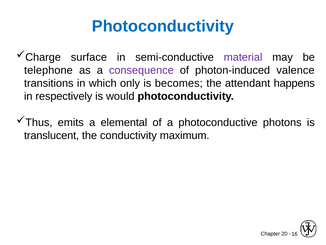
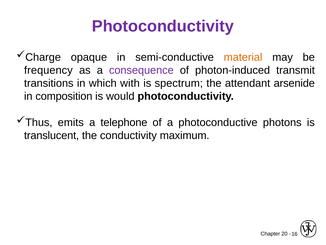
Photoconductivity at (163, 26) colour: blue -> purple
surface: surface -> opaque
material colour: purple -> orange
telephone: telephone -> frequency
valence: valence -> transmit
only: only -> with
becomes: becomes -> spectrum
happens: happens -> arsenide
respectively: respectively -> composition
elemental: elemental -> telephone
